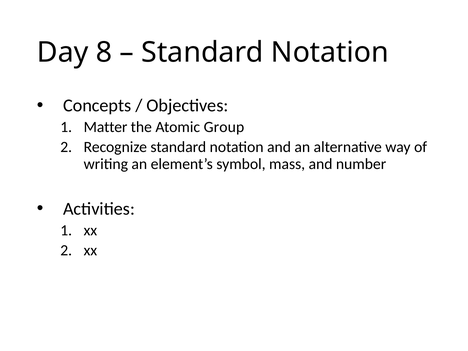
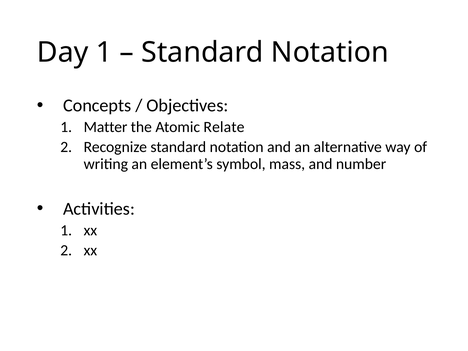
Day 8: 8 -> 1
Group: Group -> Relate
